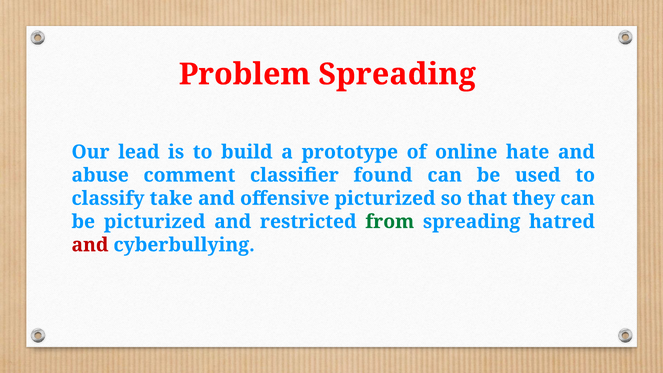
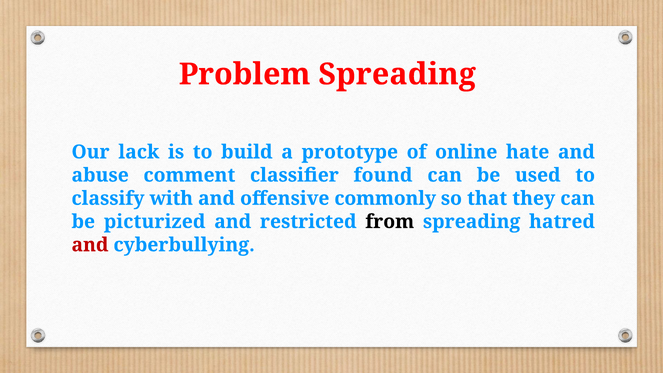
lead: lead -> lack
take: take -> with
offensive picturized: picturized -> commonly
from colour: green -> black
